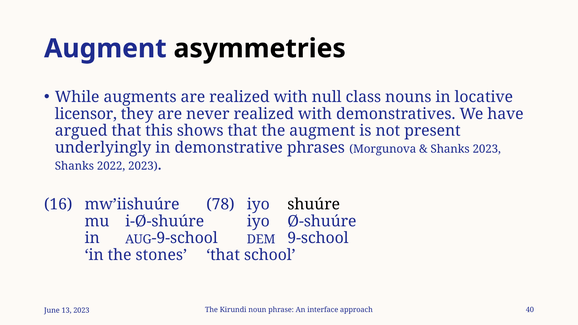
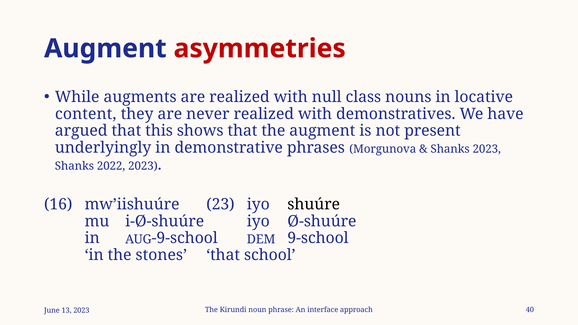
asymmetries colour: black -> red
licensor: licensor -> content
78: 78 -> 23
